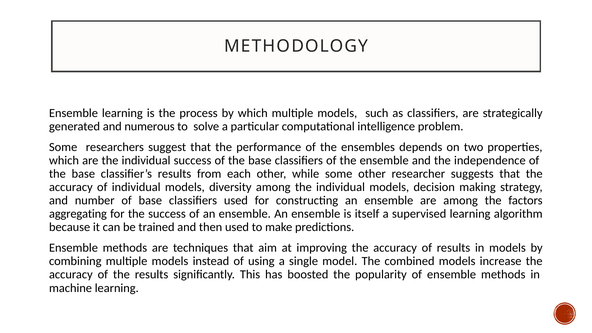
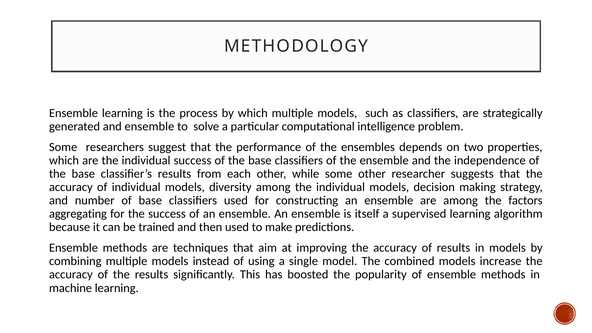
and numerous: numerous -> ensemble
